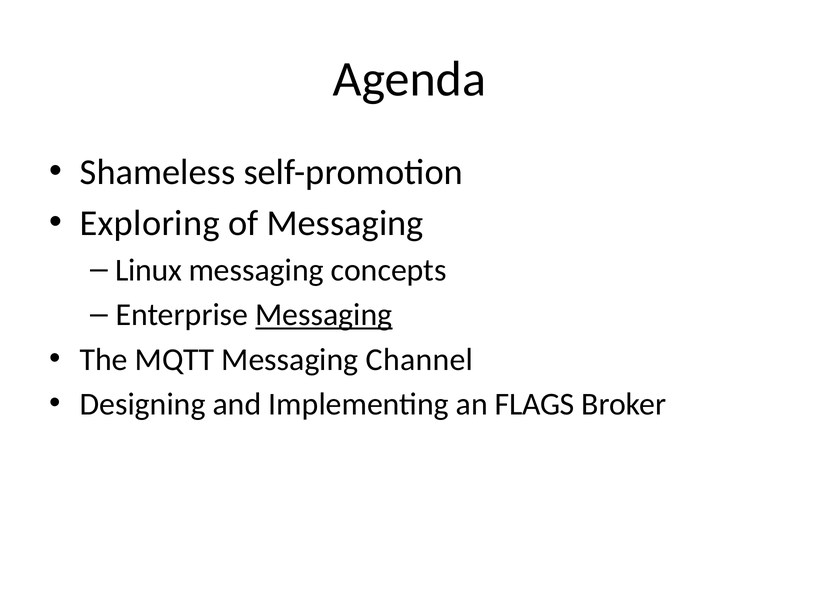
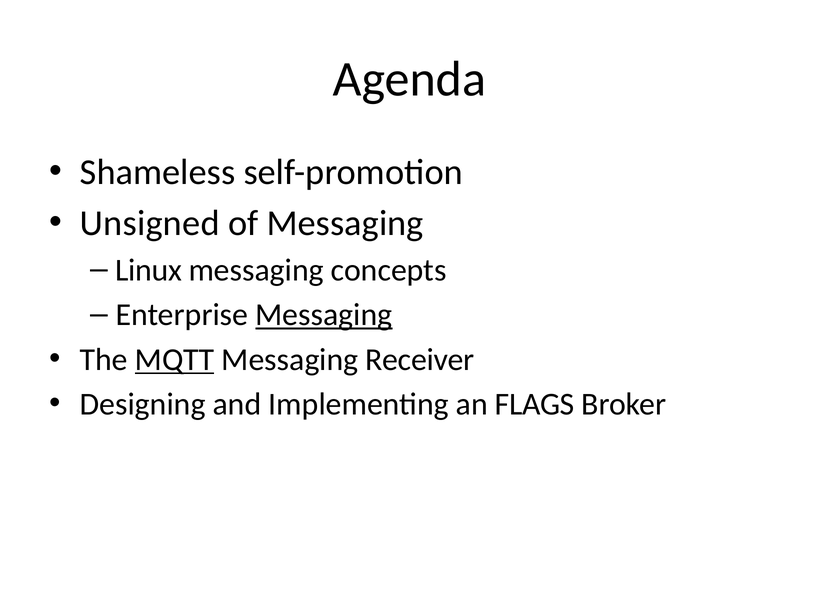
Exploring: Exploring -> Unsigned
MQTT underline: none -> present
Channel: Channel -> Receiver
